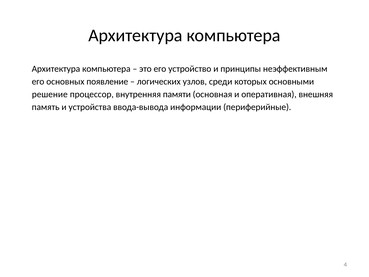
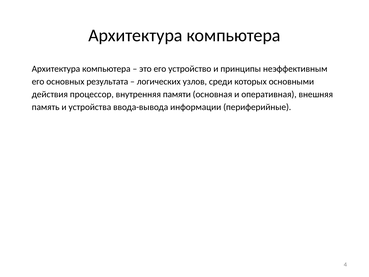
появление: появление -> результата
решение: решение -> действия
